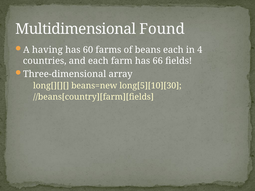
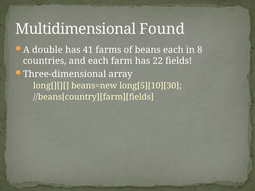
having: having -> double
60: 60 -> 41
4: 4 -> 8
66: 66 -> 22
